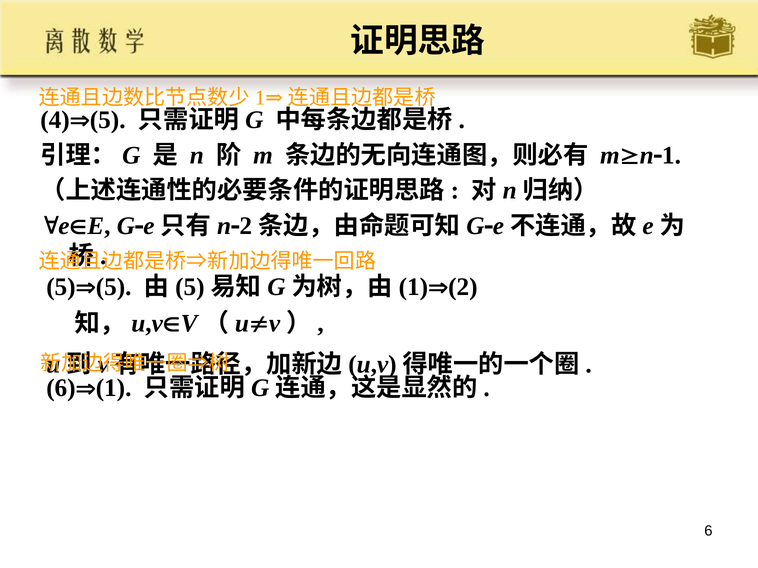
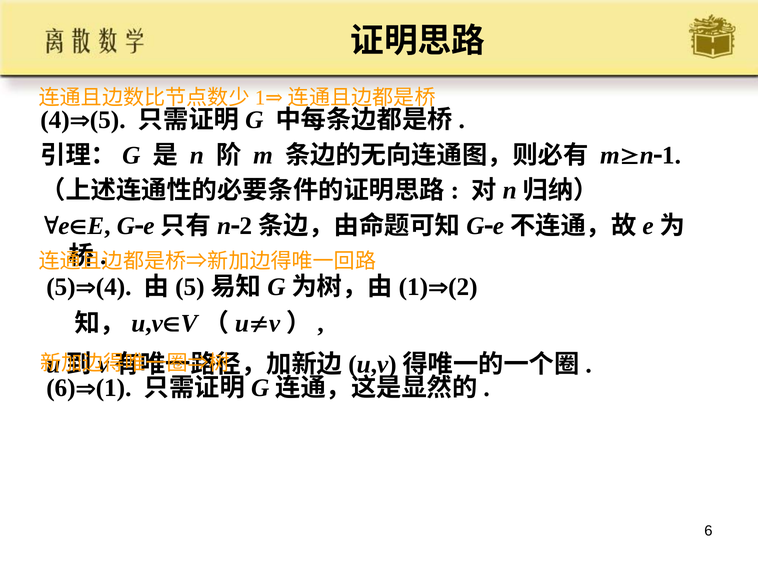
5 at (114, 287): 5 -> 4
